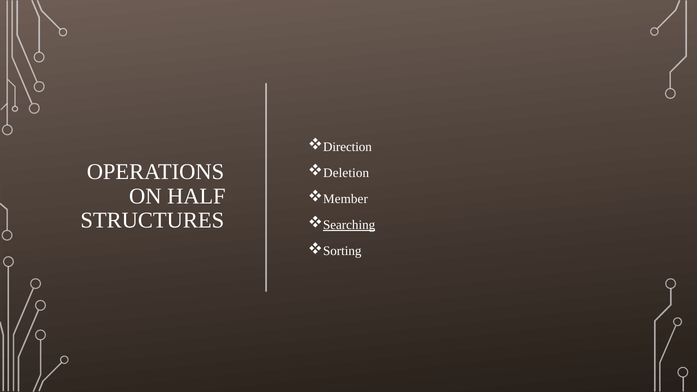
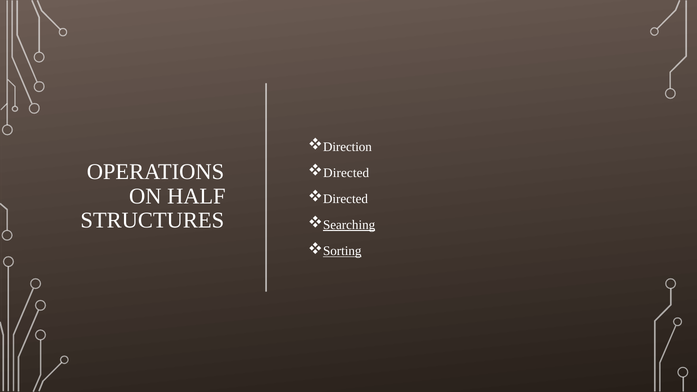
Deletion at (346, 173): Deletion -> Directed
Member at (345, 199): Member -> Directed
Sorting underline: none -> present
